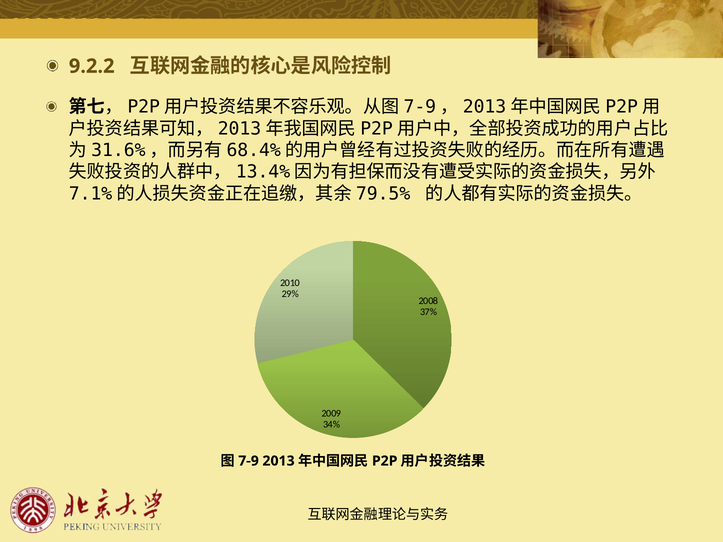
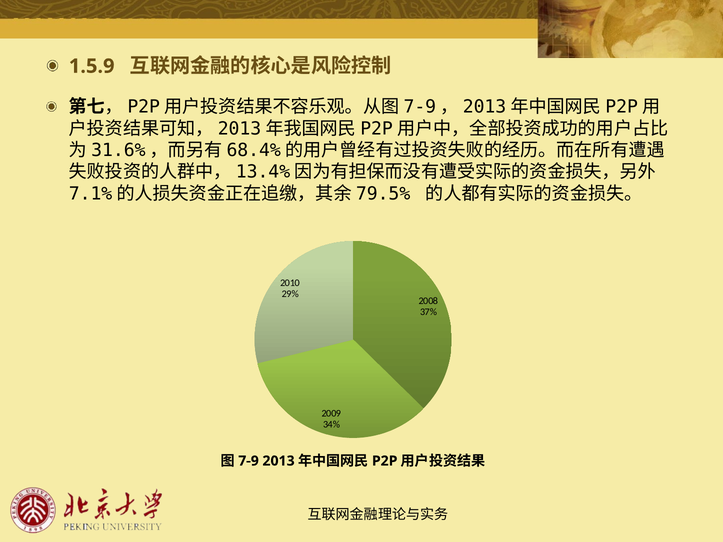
9.2.2: 9.2.2 -> 1.5.9
